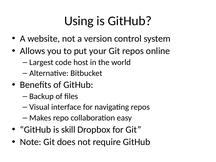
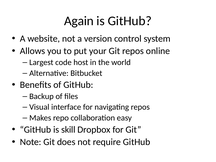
Using: Using -> Again
